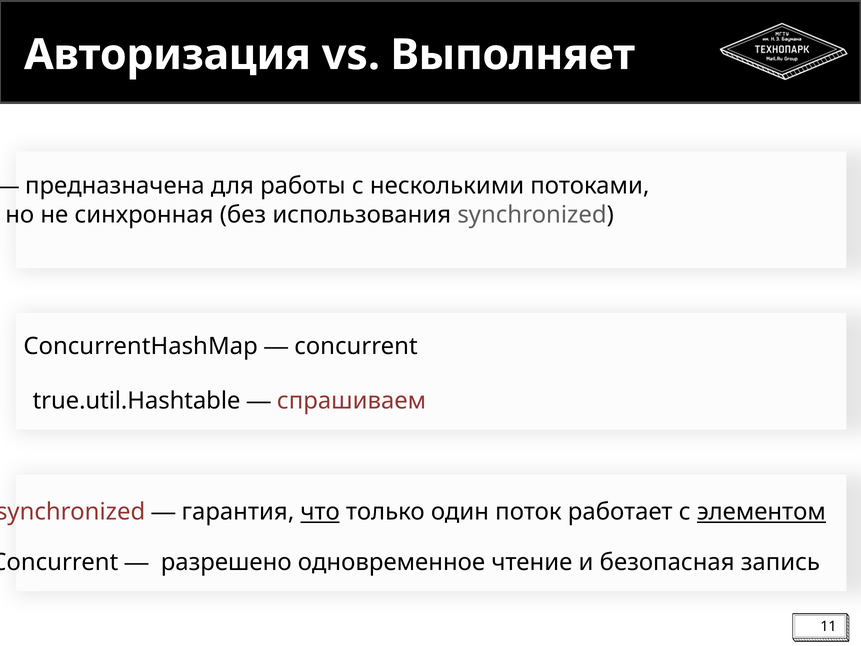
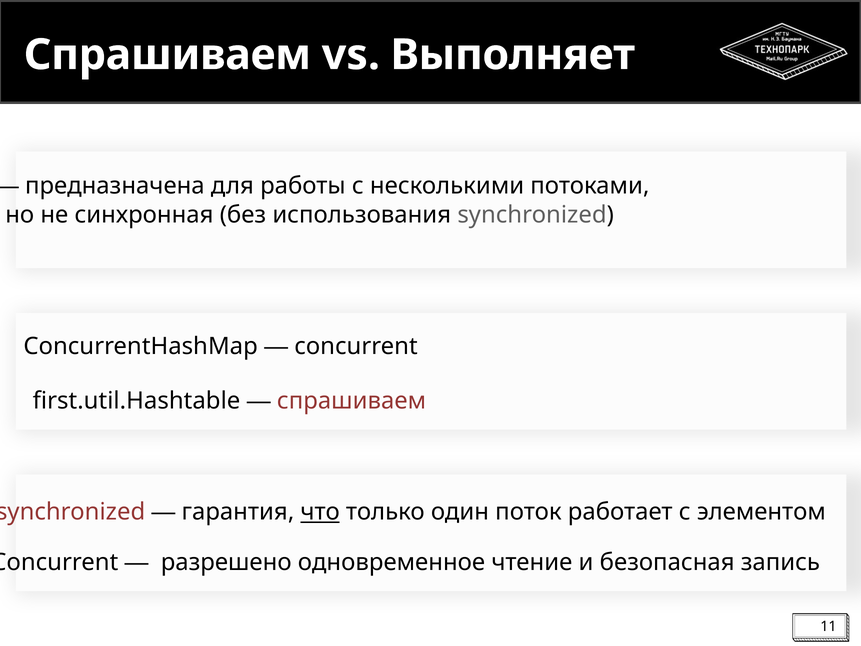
Авторизация at (167, 55): Авторизация -> Спрашиваем
true.util.Hashtable: true.util.Hashtable -> first.util.Hashtable
элементом underline: present -> none
